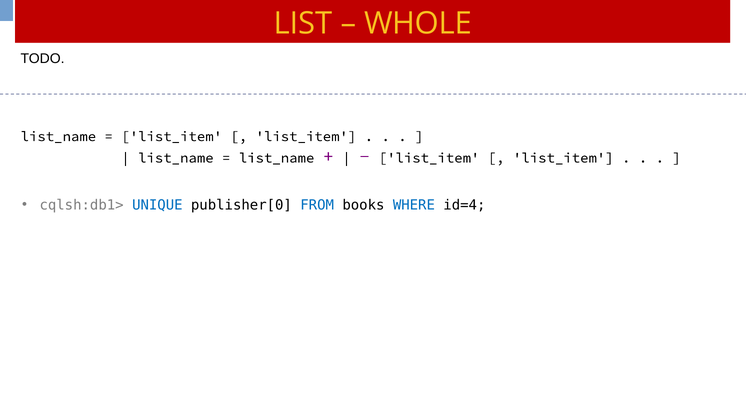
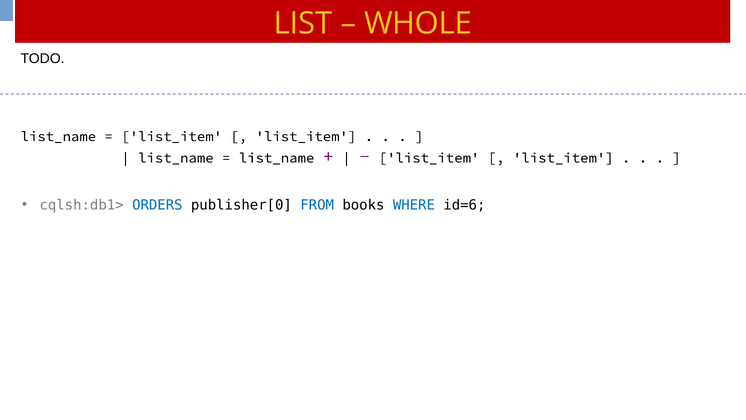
UNIQUE: UNIQUE -> ORDERS
id=4: id=4 -> id=6
